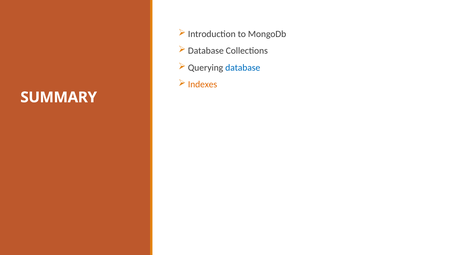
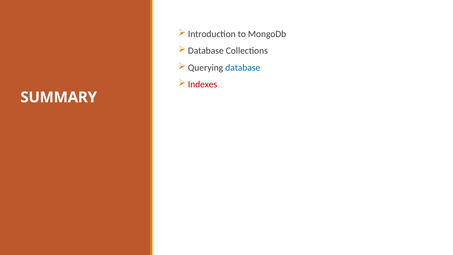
Indexes colour: orange -> red
